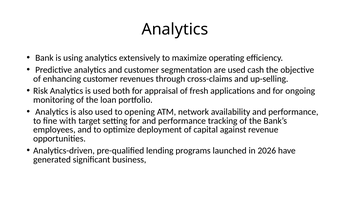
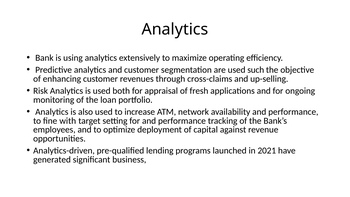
cash: cash -> such
opening: opening -> increase
2026: 2026 -> 2021
